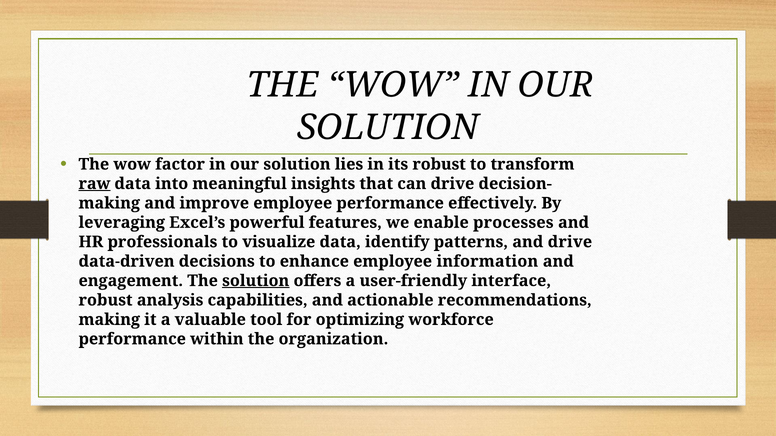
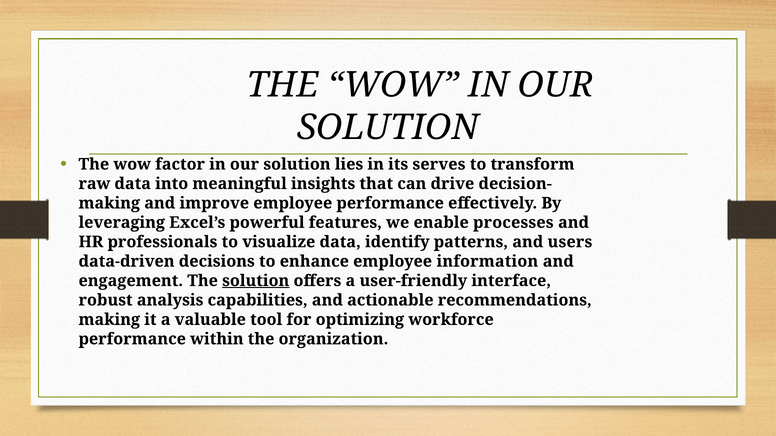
its robust: robust -> serves
raw underline: present -> none
and drive: drive -> users
